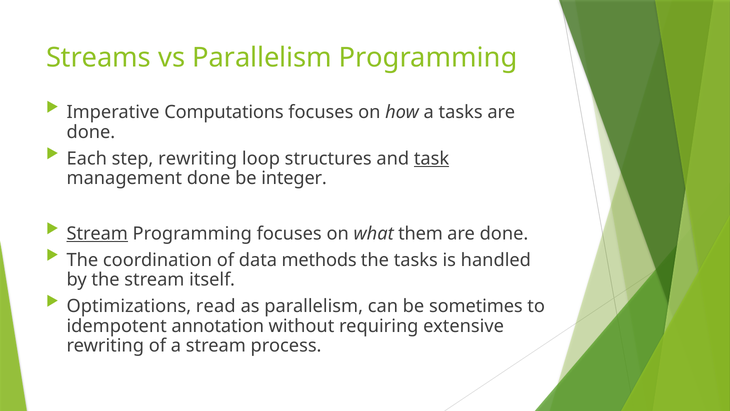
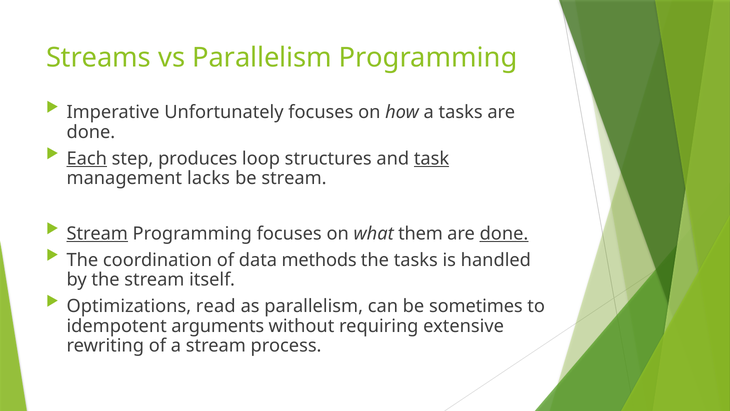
Computations: Computations -> Unfortunately
Each underline: none -> present
step rewriting: rewriting -> produces
management done: done -> lacks
be integer: integer -> stream
done at (504, 233) underline: none -> present
annotation: annotation -> arguments
